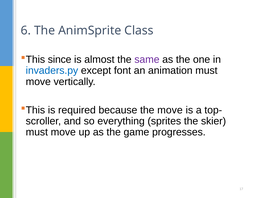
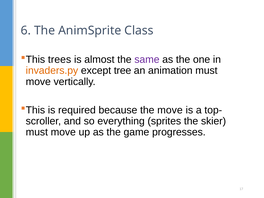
since: since -> trees
invaders.py colour: blue -> orange
font: font -> tree
